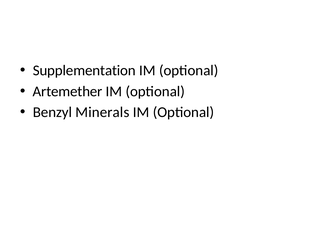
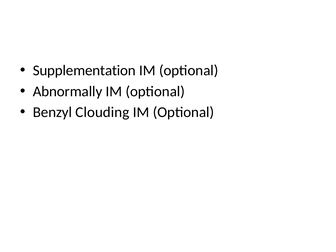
Artemether: Artemether -> Abnormally
Minerals: Minerals -> Clouding
